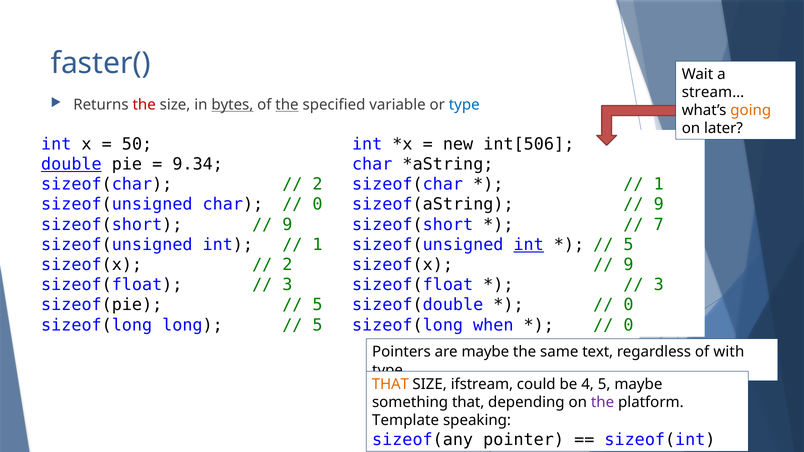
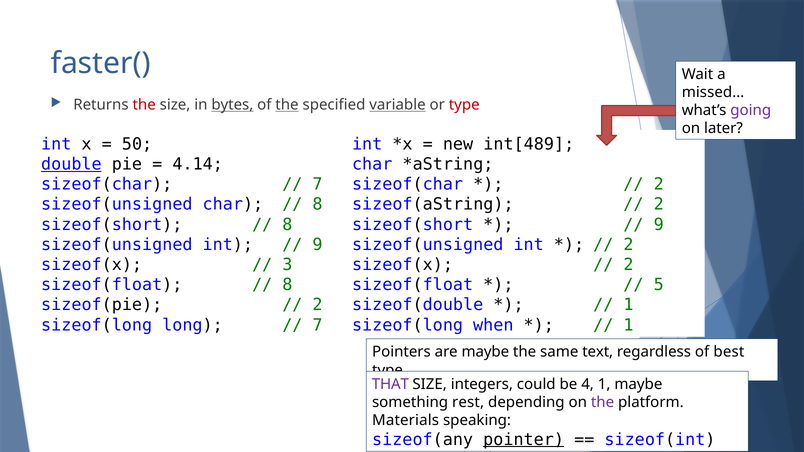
stream…: stream… -> missed…
variable underline: none -> present
type at (464, 105) colour: blue -> red
going colour: orange -> purple
int[506: int[506 -> int[489
9.34: 9.34 -> 4.14
2 at (318, 184): 2 -> 7
1 at (659, 184): 1 -> 2
0 at (318, 205): 0 -> 8
9 at (659, 205): 9 -> 2
9 at (287, 225): 9 -> 8
7 at (659, 225): 7 -> 9
1 at (318, 245): 1 -> 9
int at (529, 245) underline: present -> none
5 at (629, 245): 5 -> 2
2 at (287, 265): 2 -> 3
9 at (629, 265): 9 -> 2
3 at (287, 285): 3 -> 8
3 at (659, 285): 3 -> 5
5 at (318, 305): 5 -> 2
0 at (629, 305): 0 -> 1
5 at (318, 325): 5 -> 7
0 at (629, 325): 0 -> 1
with: with -> best
THAT at (390, 384) colour: orange -> purple
ifstream: ifstream -> integers
4 5: 5 -> 1
something that: that -> rest
Template: Template -> Materials
pointer underline: none -> present
